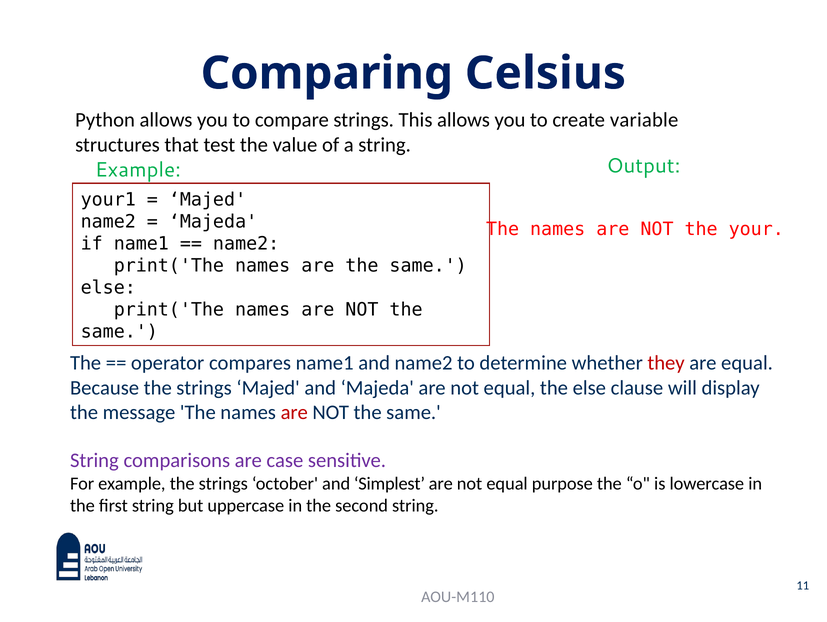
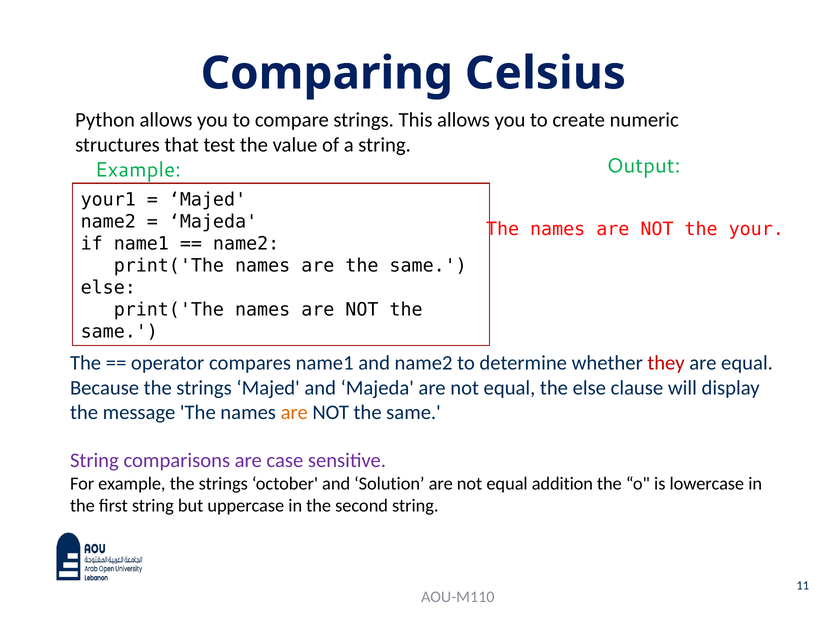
variable: variable -> numeric
are at (294, 413) colour: red -> orange
Simplest: Simplest -> Solution
purpose: purpose -> addition
